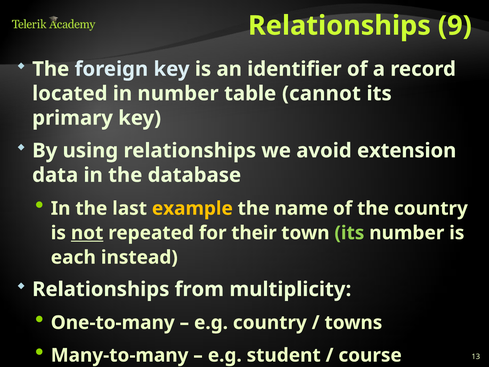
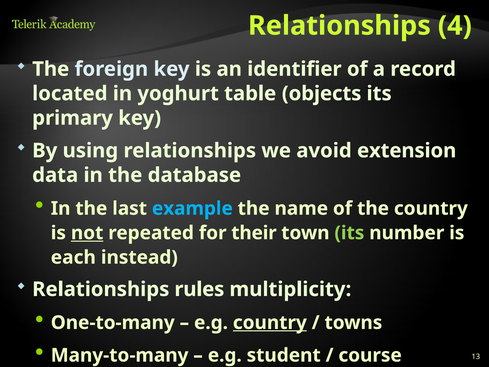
9: 9 -> 4
in number: number -> yoghurt
cannot: cannot -> objects
example at (192, 208) colour: yellow -> light blue
from: from -> rules
country at (270, 322) underline: none -> present
